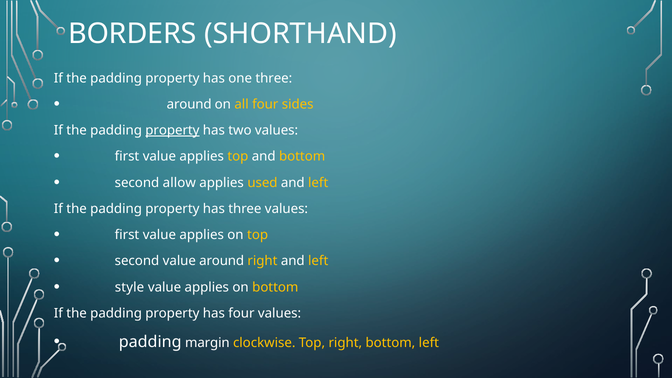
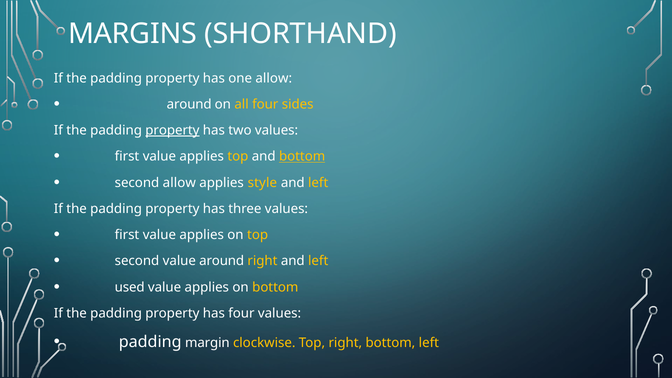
BORDERS: BORDERS -> MARGINS
one three: three -> allow
bottom at (302, 157) underline: none -> present
used: used -> style
style: style -> used
